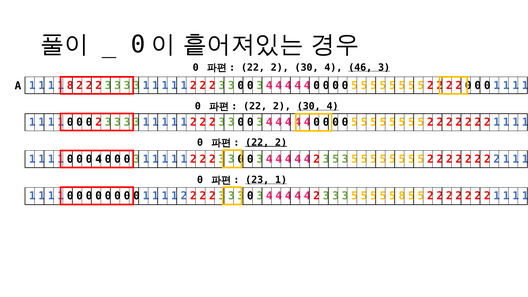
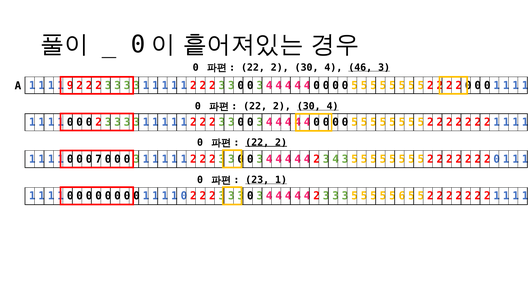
8 at (70, 85): 8 -> 9
0 4: 4 -> 7
2 3 5: 5 -> 4
2 at (497, 159): 2 -> 0
2 at (184, 196): 2 -> 0
5 8: 8 -> 6
